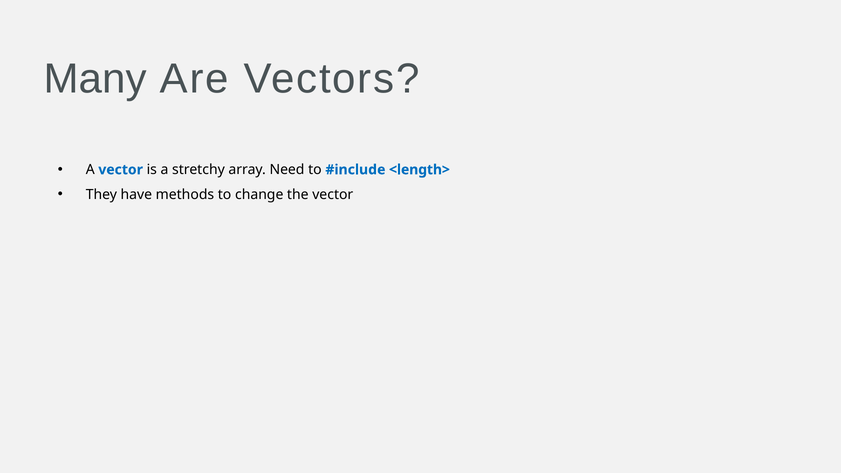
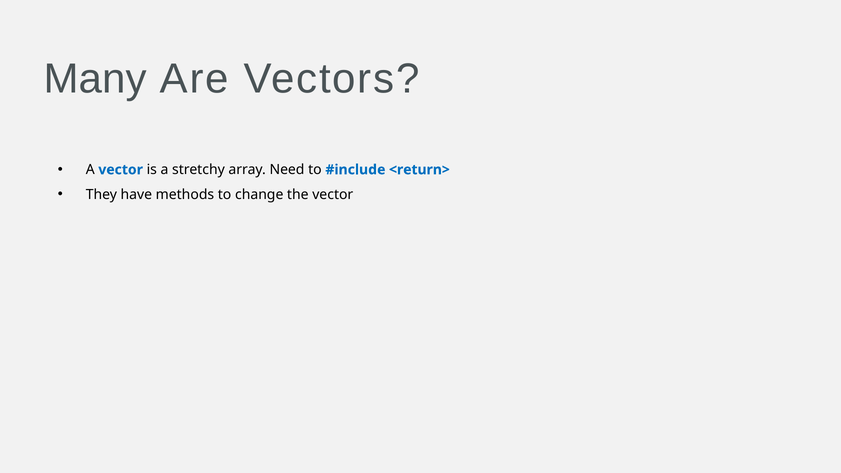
<length>: <length> -> <return>
